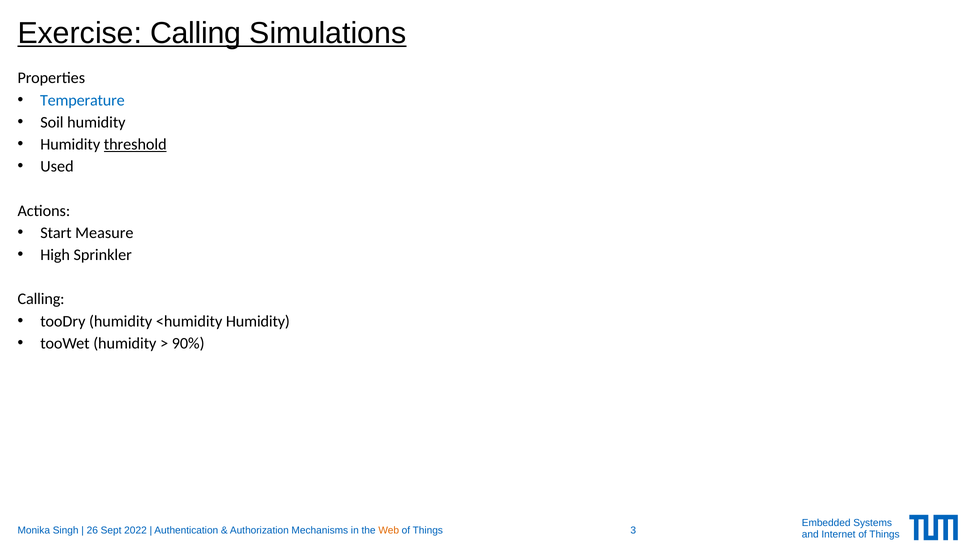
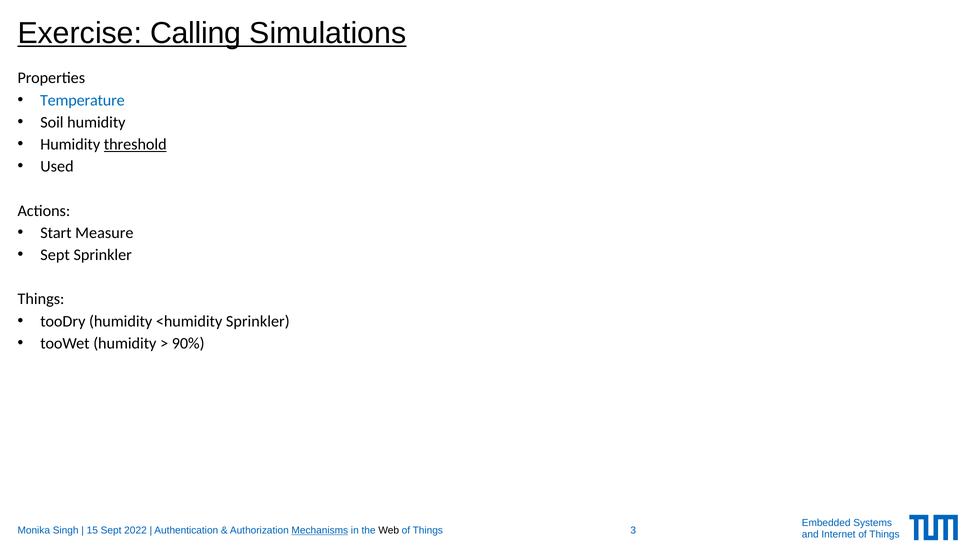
High at (55, 255): High -> Sept
Calling at (41, 299): Calling -> Things
<humidity Humidity: Humidity -> Sprinkler
26: 26 -> 15
Mechanisms underline: none -> present
Web colour: orange -> black
